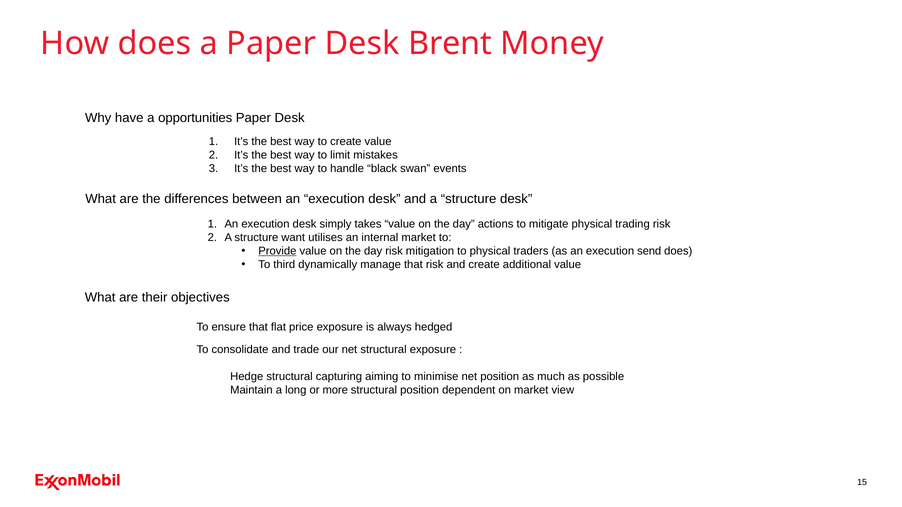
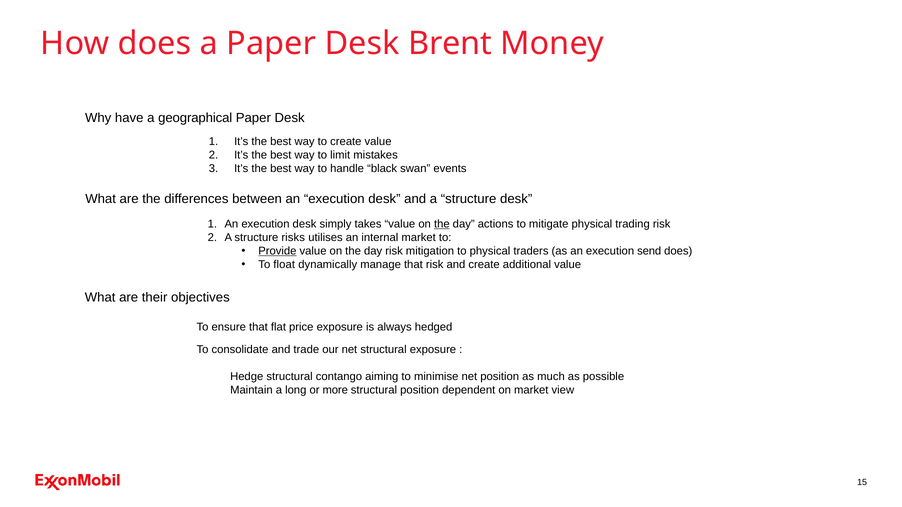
opportunities: opportunities -> geographical
the at (442, 224) underline: none -> present
want: want -> risks
third: third -> float
capturing: capturing -> contango
